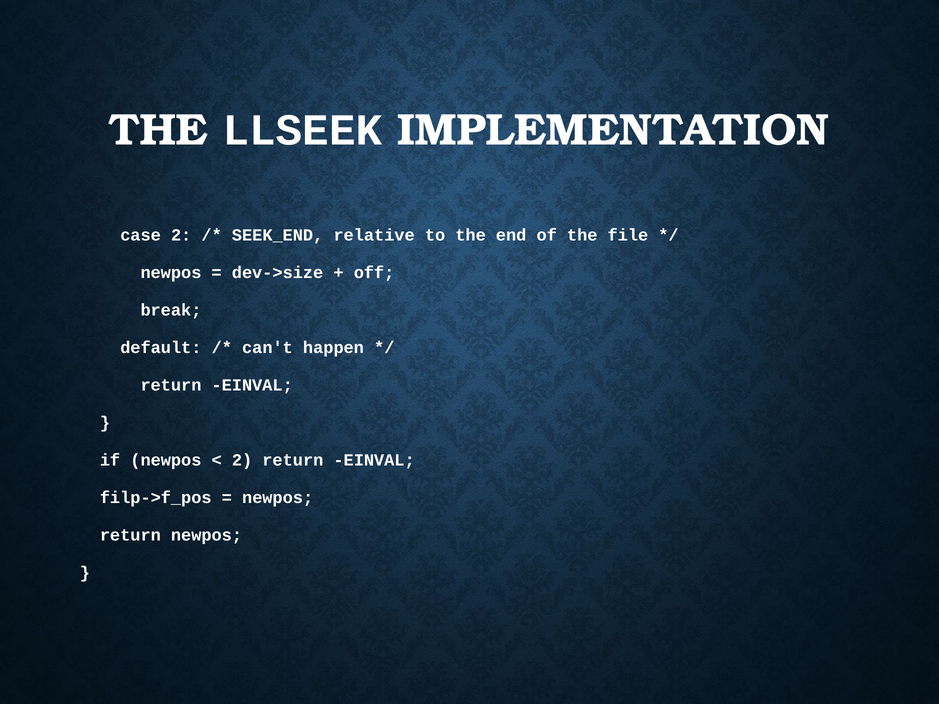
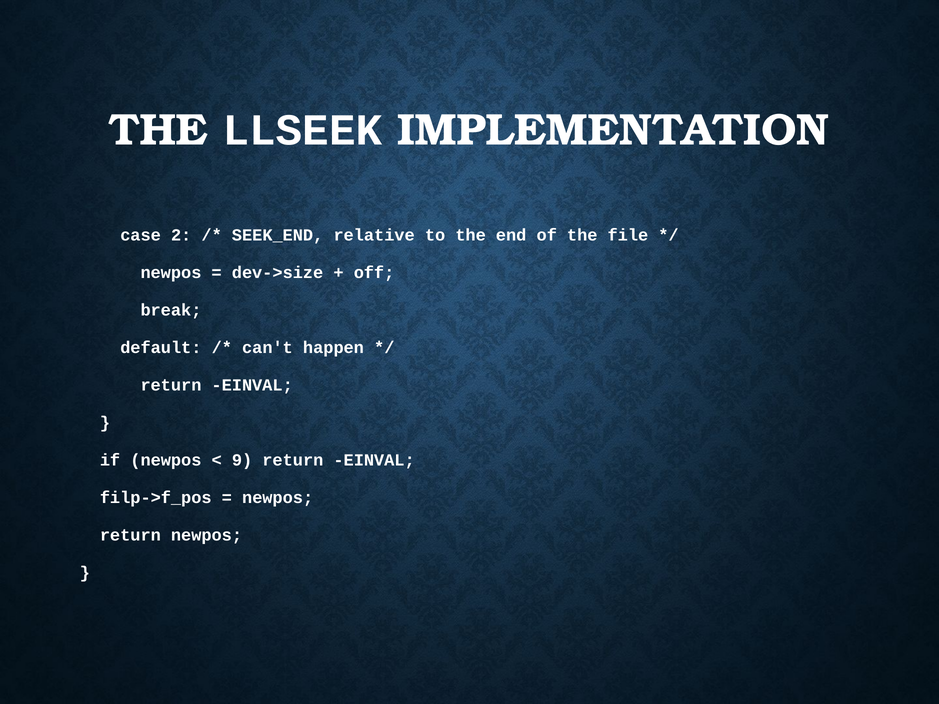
2 at (242, 460): 2 -> 9
